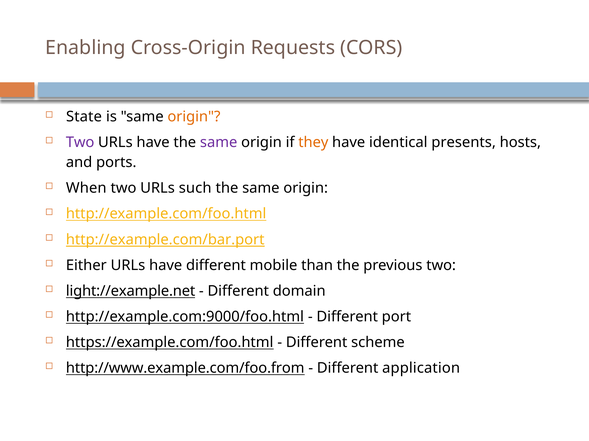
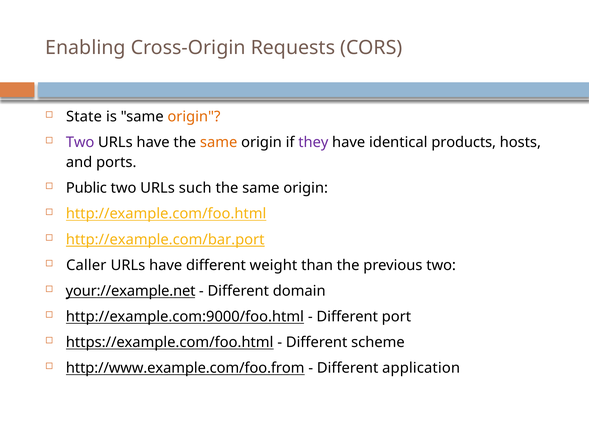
same at (219, 143) colour: purple -> orange
they colour: orange -> purple
presents: presents -> products
When: When -> Public
Either: Either -> Caller
mobile: mobile -> weight
light://example.net: light://example.net -> your://example.net
